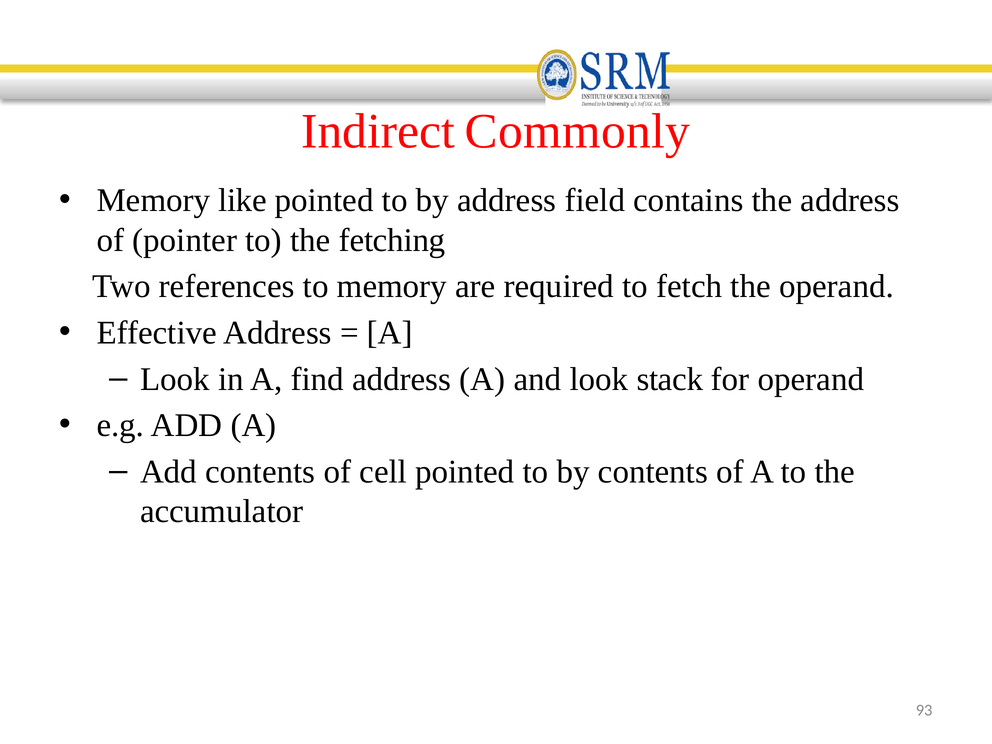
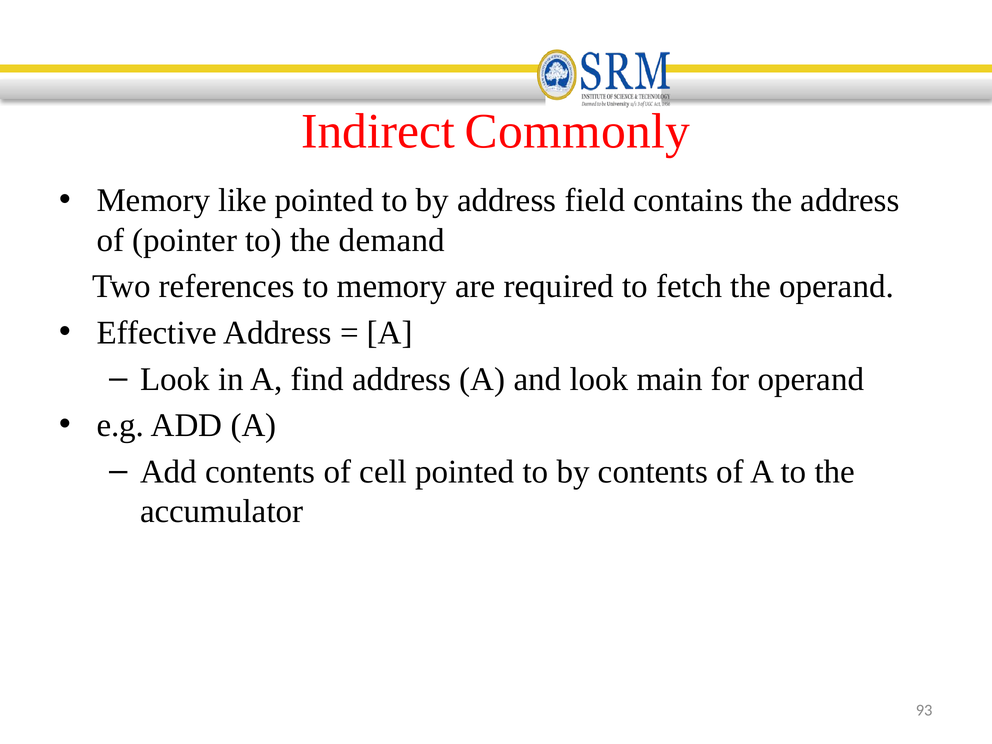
fetching: fetching -> demand
stack: stack -> main
